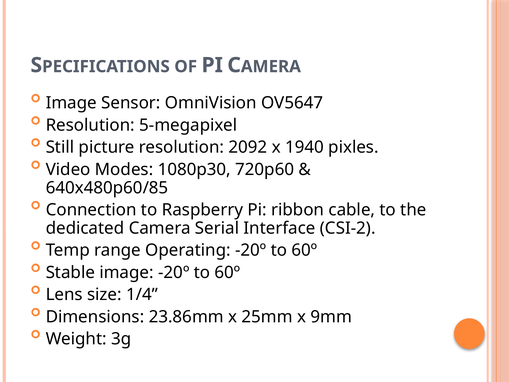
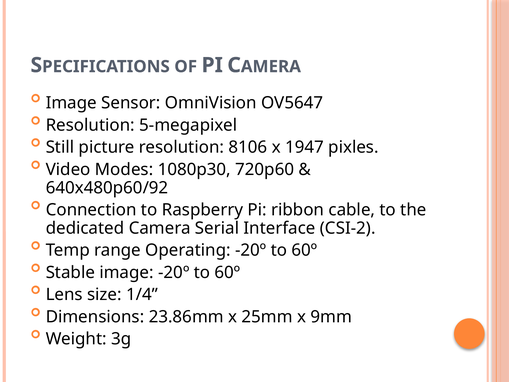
2092: 2092 -> 8106
1940: 1940 -> 1947
640x480p60/85: 640x480p60/85 -> 640x480p60/92
